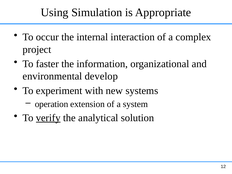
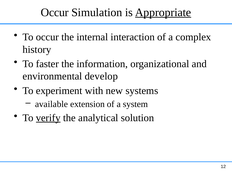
Using at (55, 12): Using -> Occur
Appropriate underline: none -> present
project: project -> history
operation: operation -> available
